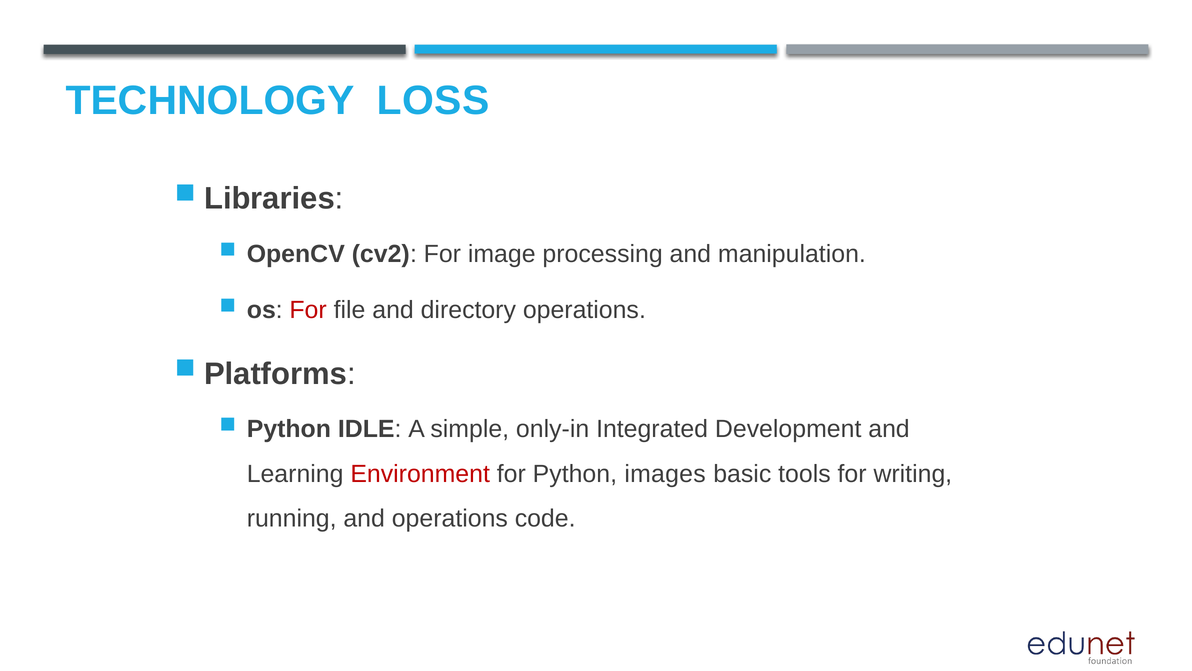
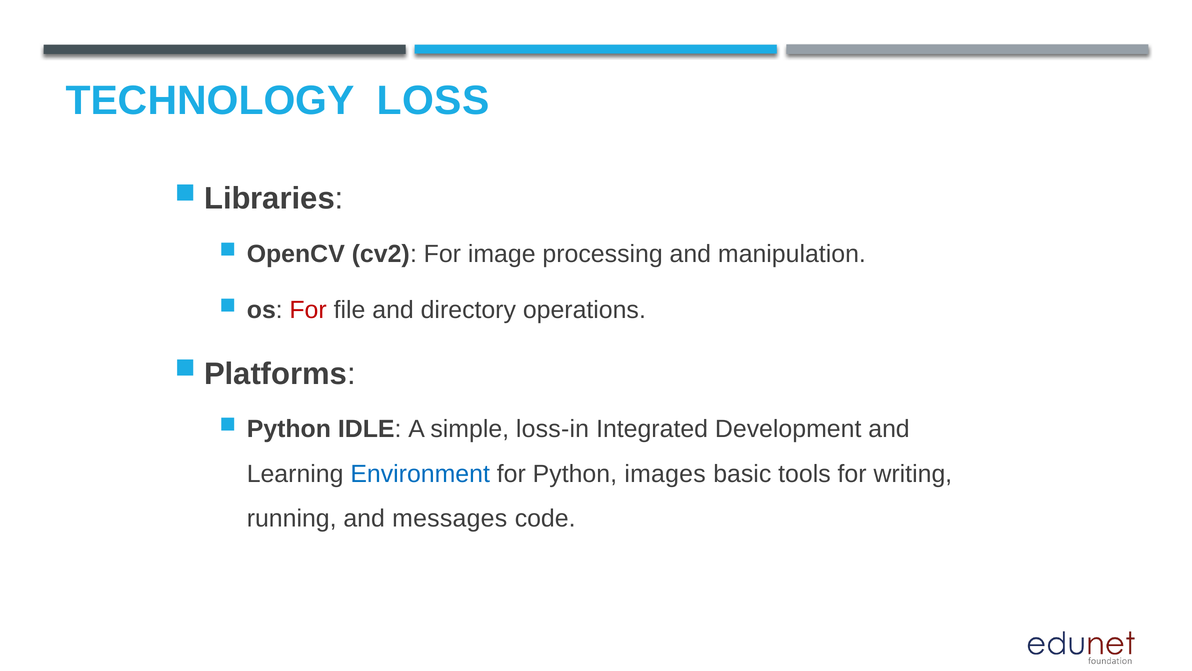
only-in: only-in -> loss-in
Environment colour: red -> blue
and operations: operations -> messages
